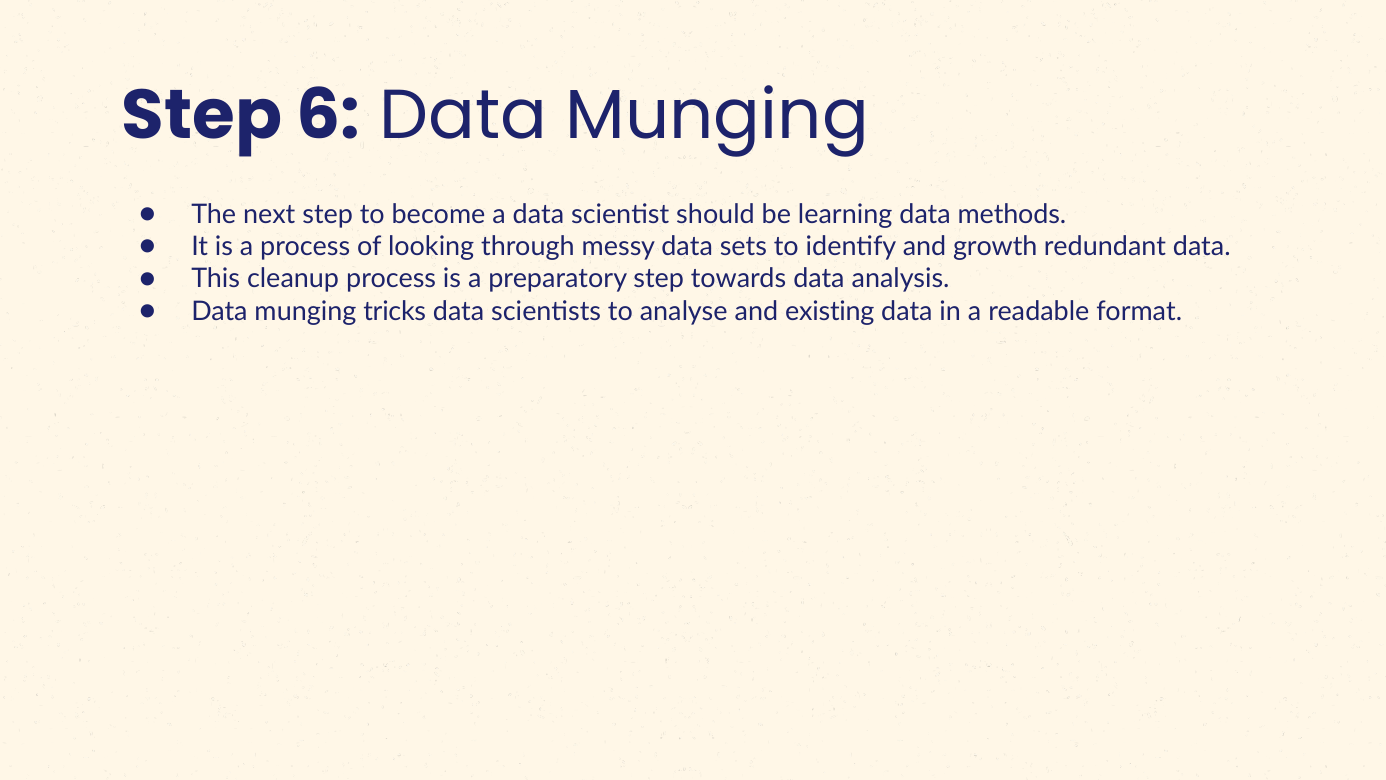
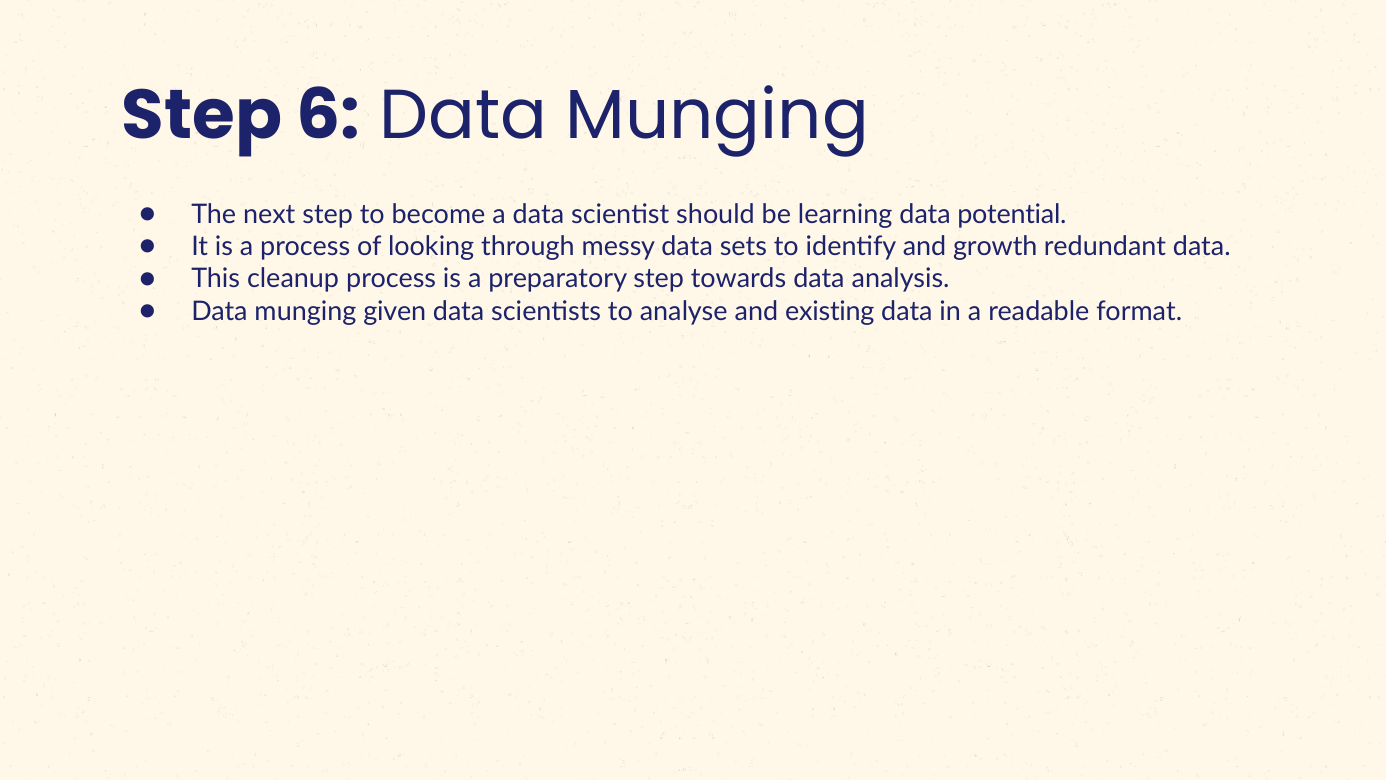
methods: methods -> potential
tricks: tricks -> given
